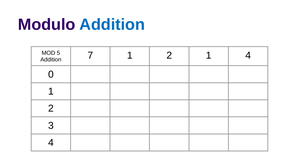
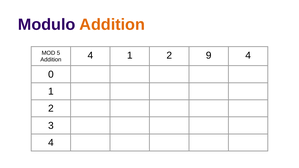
Addition at (112, 25) colour: blue -> orange
Addition 7: 7 -> 4
2 1: 1 -> 9
